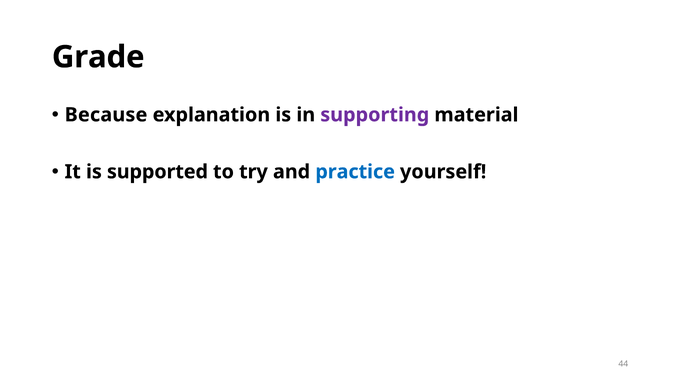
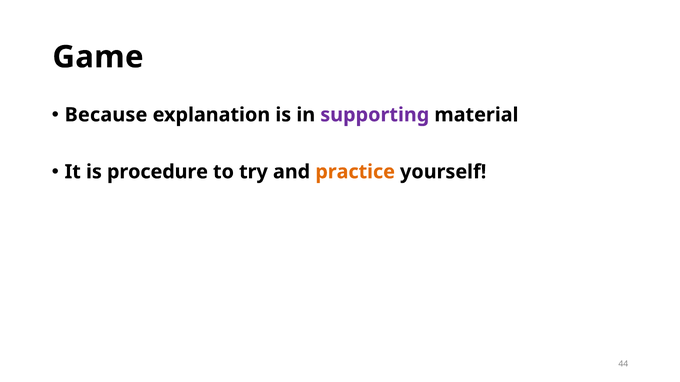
Grade: Grade -> Game
supported: supported -> procedure
practice colour: blue -> orange
